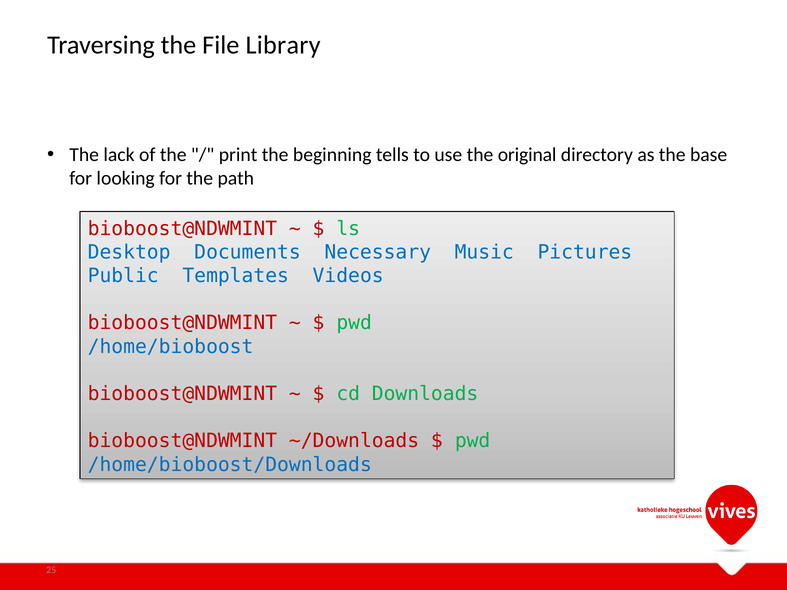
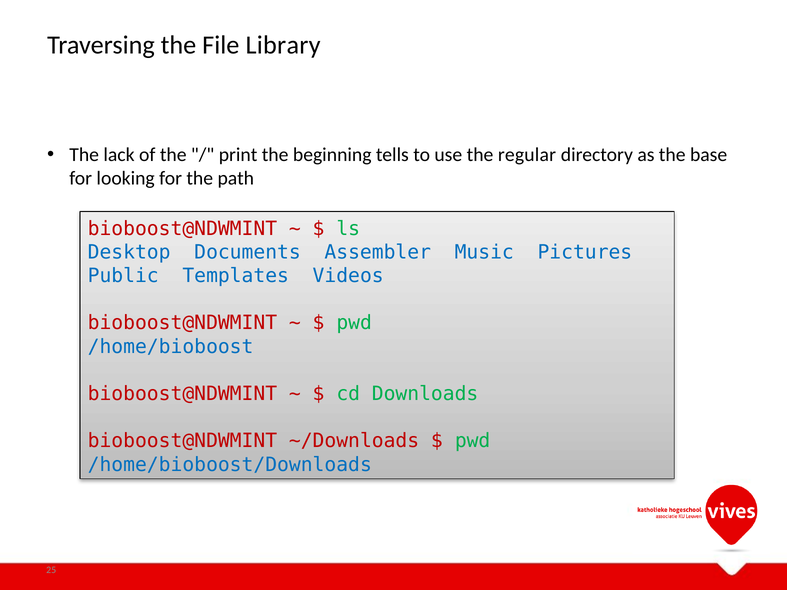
original: original -> regular
Necessary: Necessary -> Assembler
